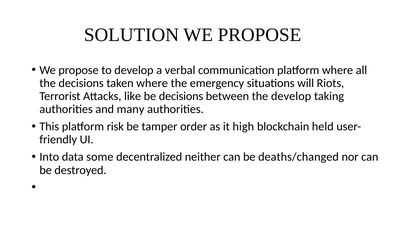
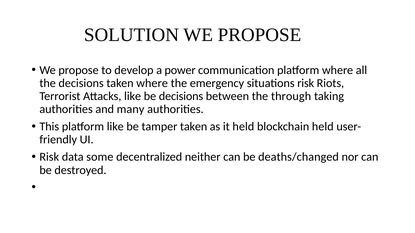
verbal: verbal -> power
situations will: will -> risk
the develop: develop -> through
platform risk: risk -> like
tamper order: order -> taken
it high: high -> held
Into at (49, 157): Into -> Risk
